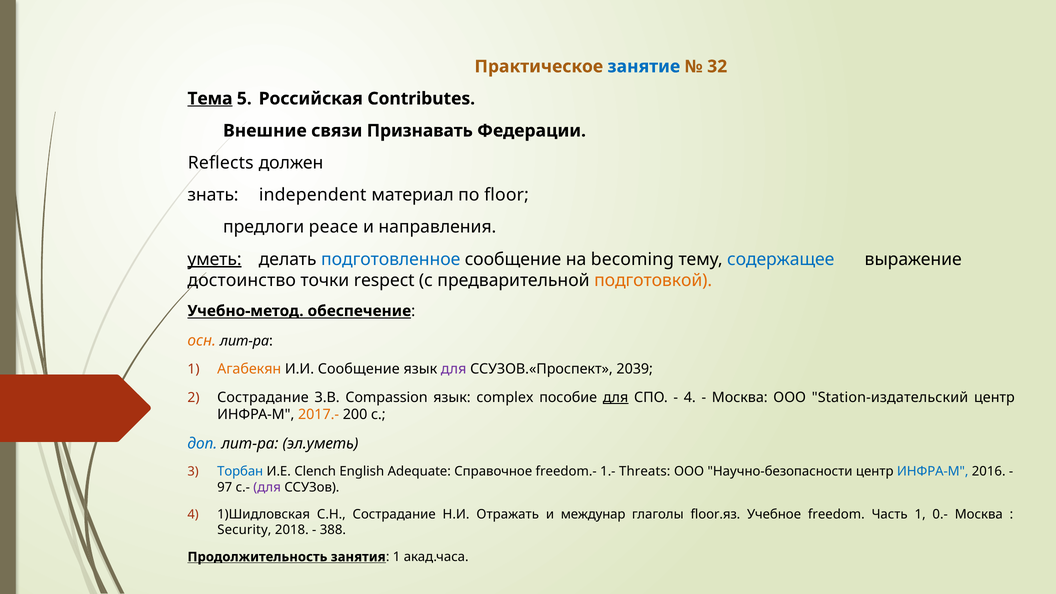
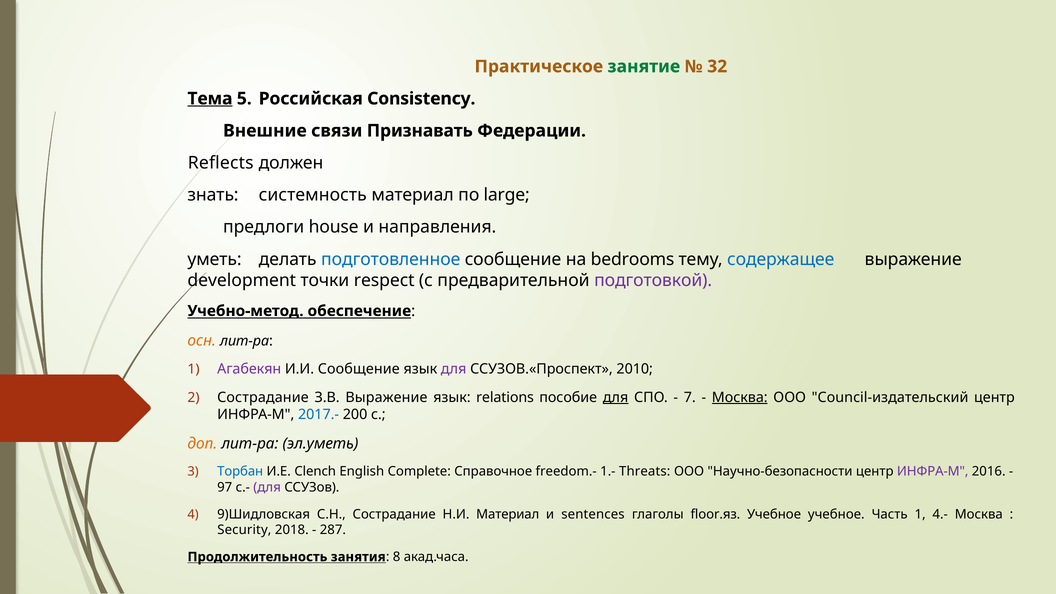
занятие colour: blue -> green
Contributes: Contributes -> Consistency
independent: independent -> системность
floor: floor -> large
peace: peace -> house
уметь underline: present -> none
becoming: becoming -> bedrooms
достоинство: достоинство -> development
подготовкой colour: orange -> purple
Агабекян colour: orange -> purple
2039: 2039 -> 2010
З.В Compassion: Compassion -> Выражение
complex: complex -> relations
4 at (690, 397): 4 -> 7
Москва at (740, 397) underline: none -> present
Station-издательский: Station-издательский -> Council-издательский
2017.- colour: orange -> blue
доп colour: blue -> orange
Adequate: Adequate -> Complete
ИНФРА-М at (933, 472) colour: blue -> purple
1)Шидловская: 1)Шидловская -> 9)Шидловская
Н.И Отражать: Отражать -> Материал
междунар: междунар -> sentences
Учебное freedom: freedom -> учебное
0.-: 0.- -> 4.-
388: 388 -> 287
занятия 1: 1 -> 8
